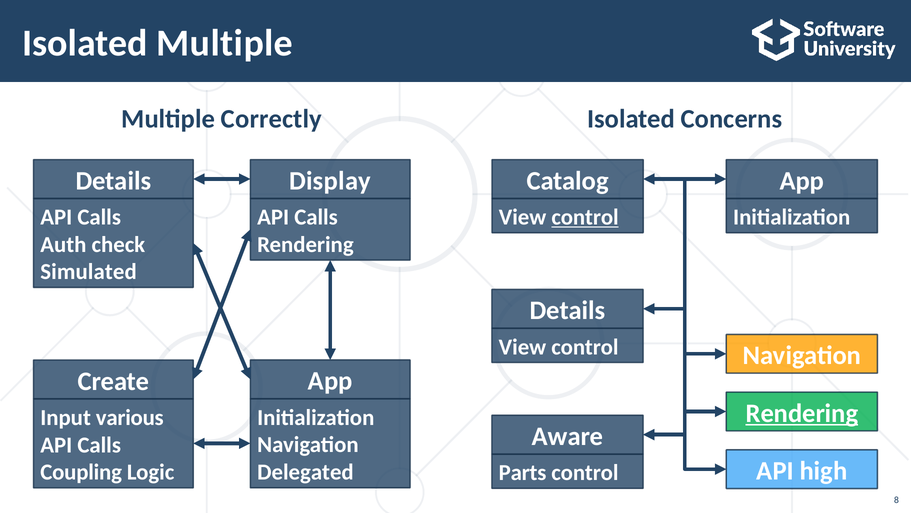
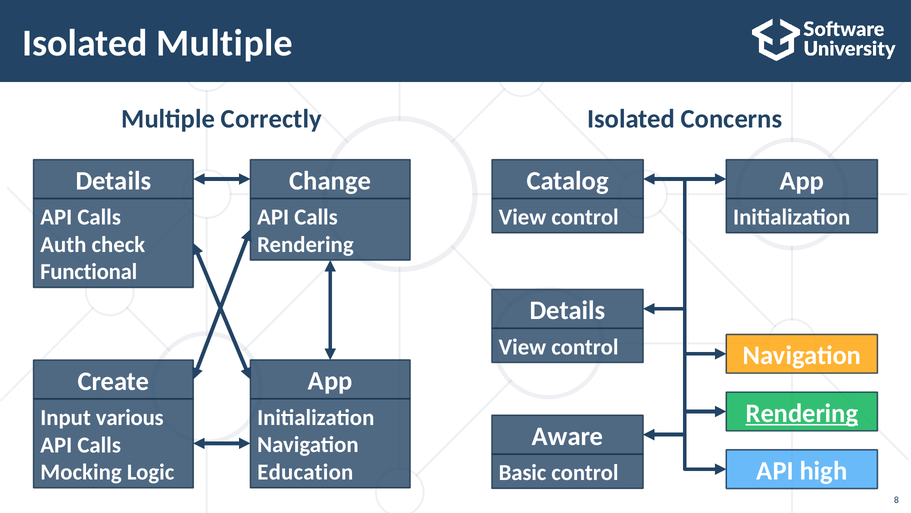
Display: Display -> Change
control at (585, 217) underline: present -> none
Simulated: Simulated -> Functional
Delegated: Delegated -> Education
Coupling: Coupling -> Mocking
Parts: Parts -> Basic
